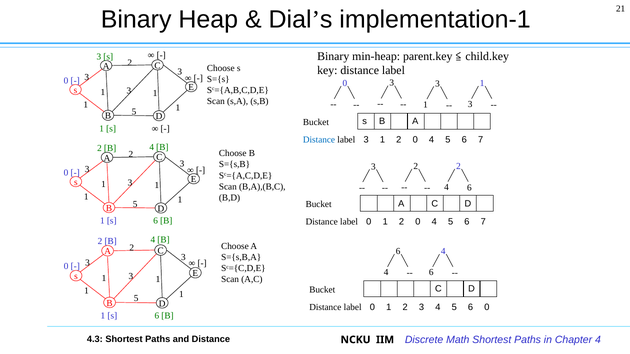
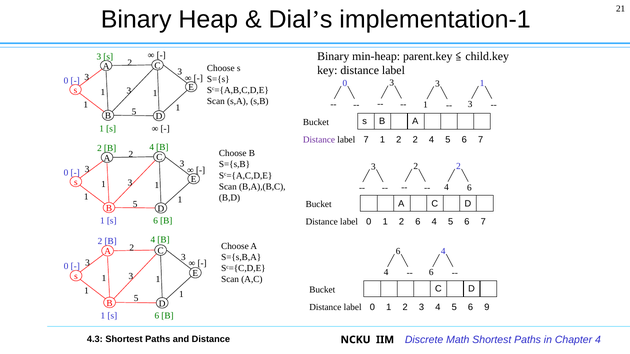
Distance at (319, 140) colour: blue -> purple
label 3: 3 -> 7
0 at (415, 140): 0 -> 2
0 1 2 0: 0 -> 6
6 0: 0 -> 9
